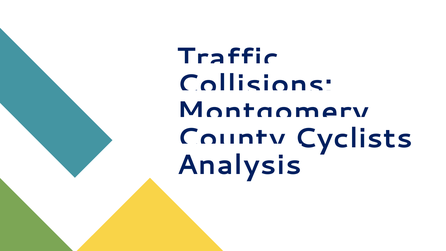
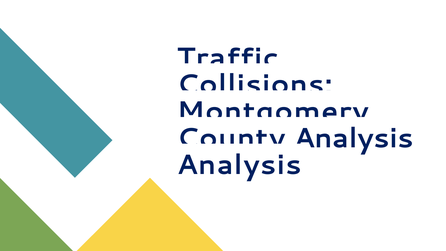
Cyclists at (353, 138): Cyclists -> Analysis
